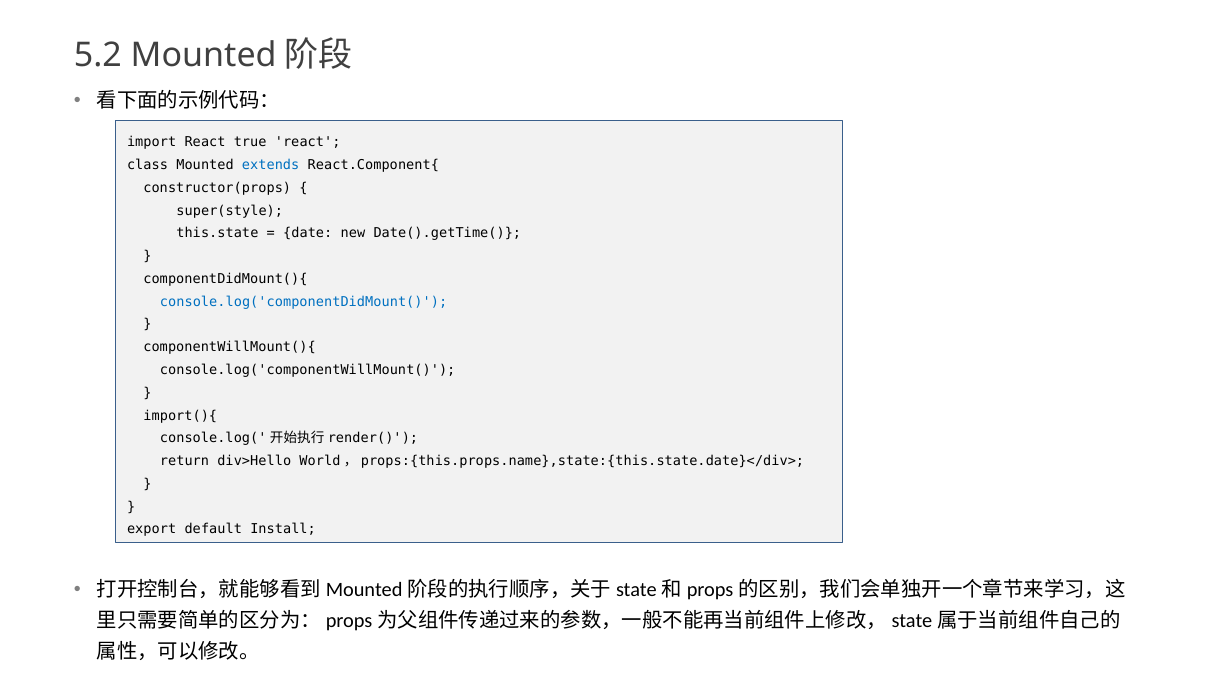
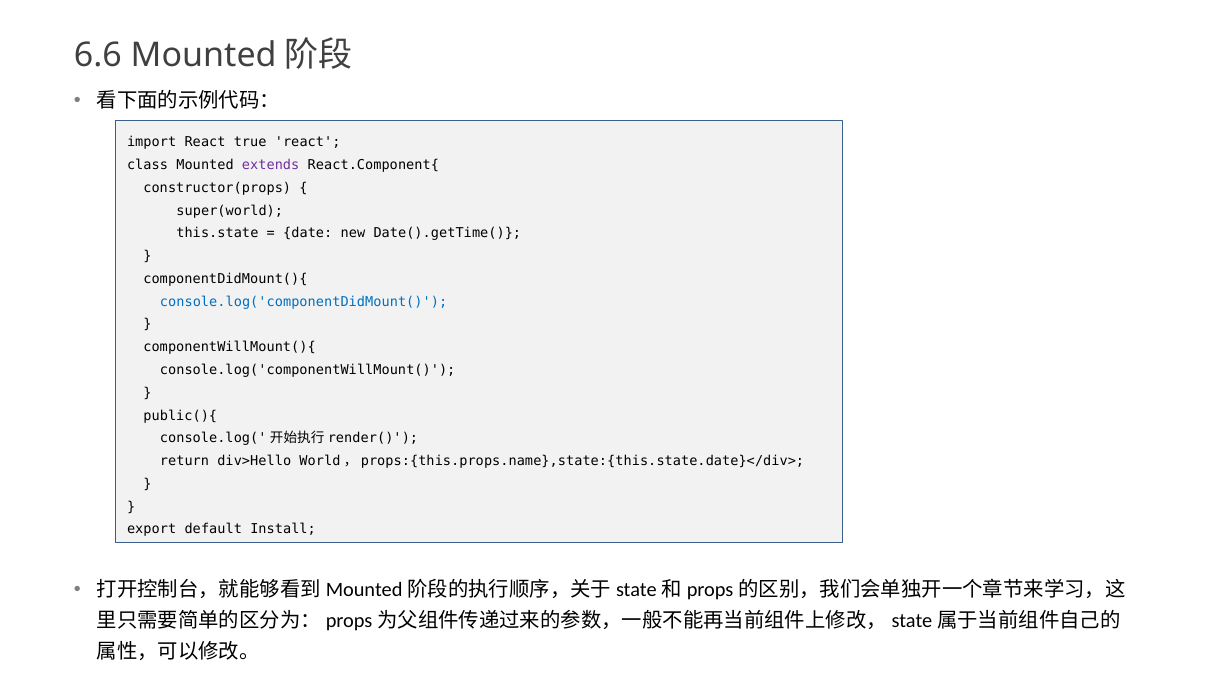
5.2: 5.2 -> 6.6
extends colour: blue -> purple
super(style: super(style -> super(world
import(){: import(){ -> public(){
